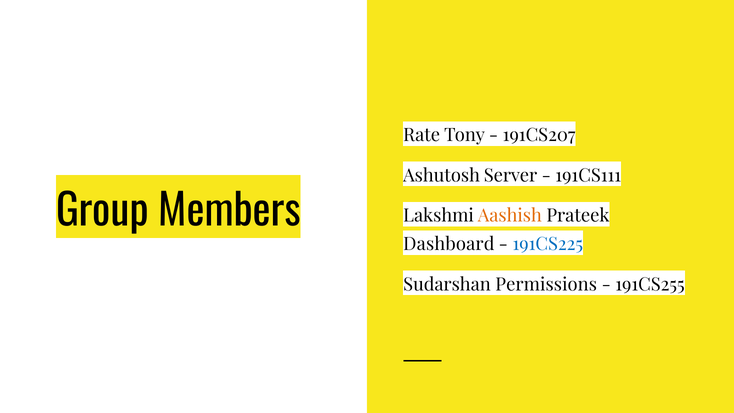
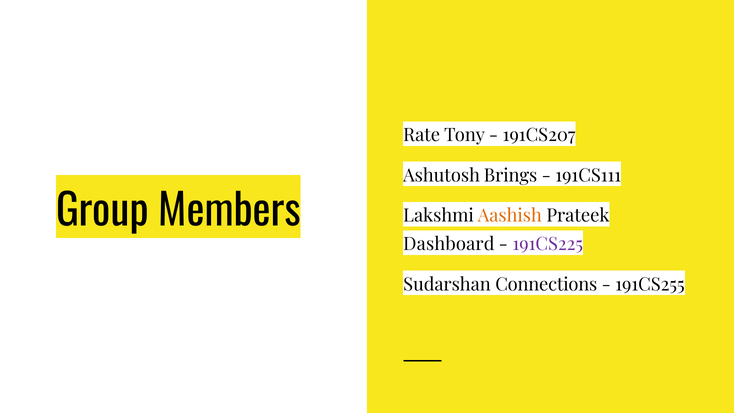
Server: Server -> Brings
191CS225 colour: blue -> purple
Permissions: Permissions -> Connections
